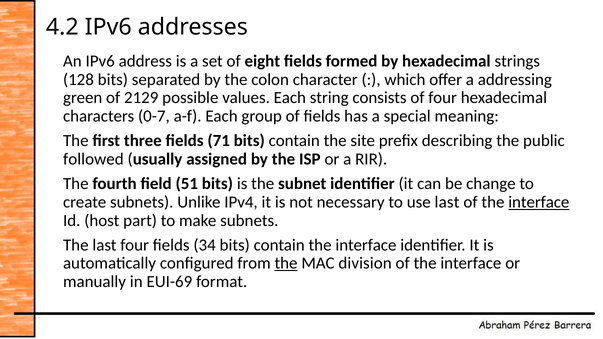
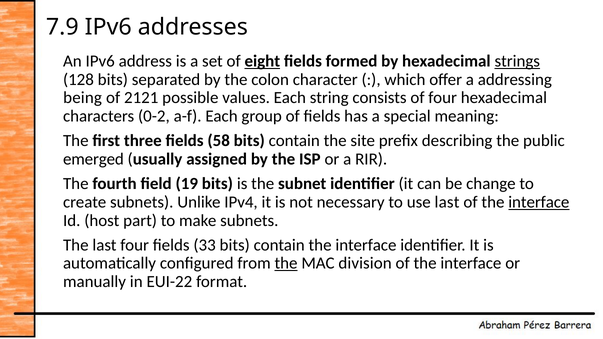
4.2: 4.2 -> 7.9
eight underline: none -> present
strings underline: none -> present
green: green -> being
2129: 2129 -> 2121
0-7: 0-7 -> 0-2
71: 71 -> 58
followed: followed -> emerged
51: 51 -> 19
34: 34 -> 33
EUI-69: EUI-69 -> EUI-22
